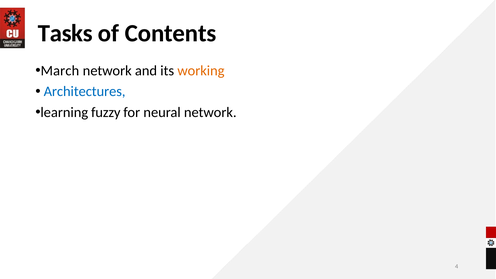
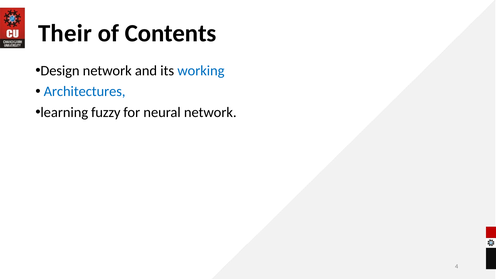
Tasks: Tasks -> Their
March: March -> Design
working colour: orange -> blue
